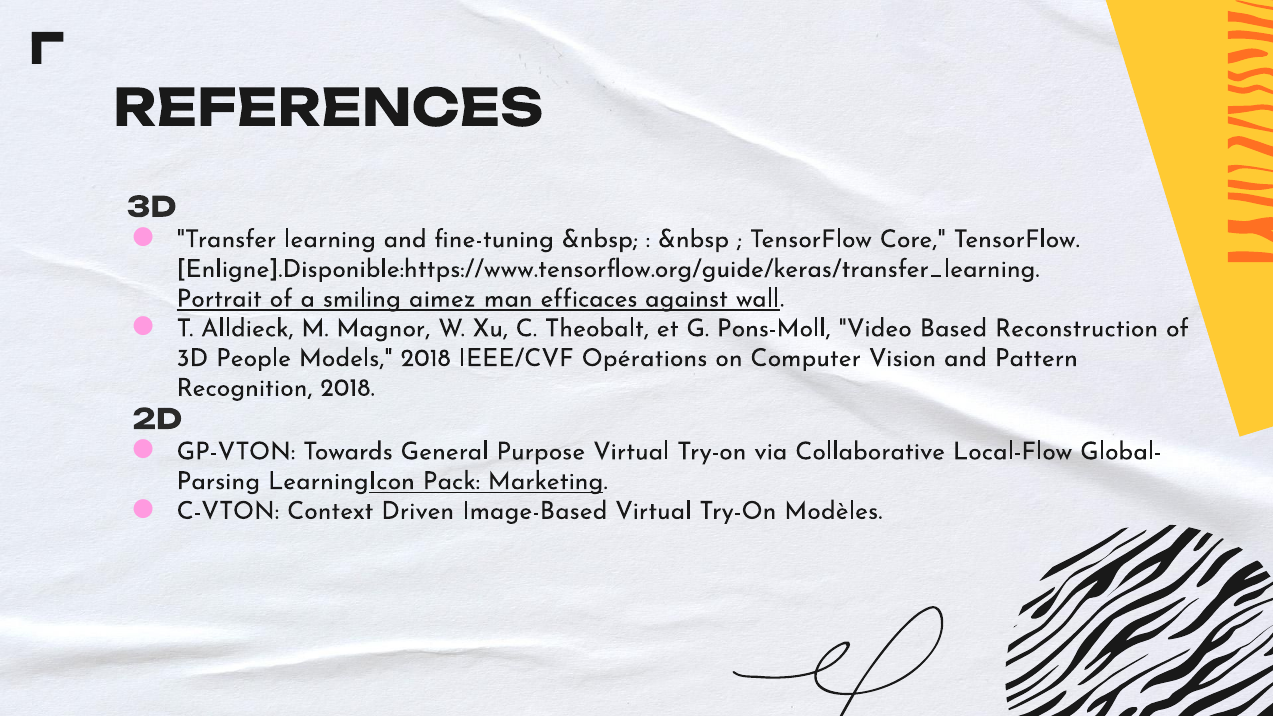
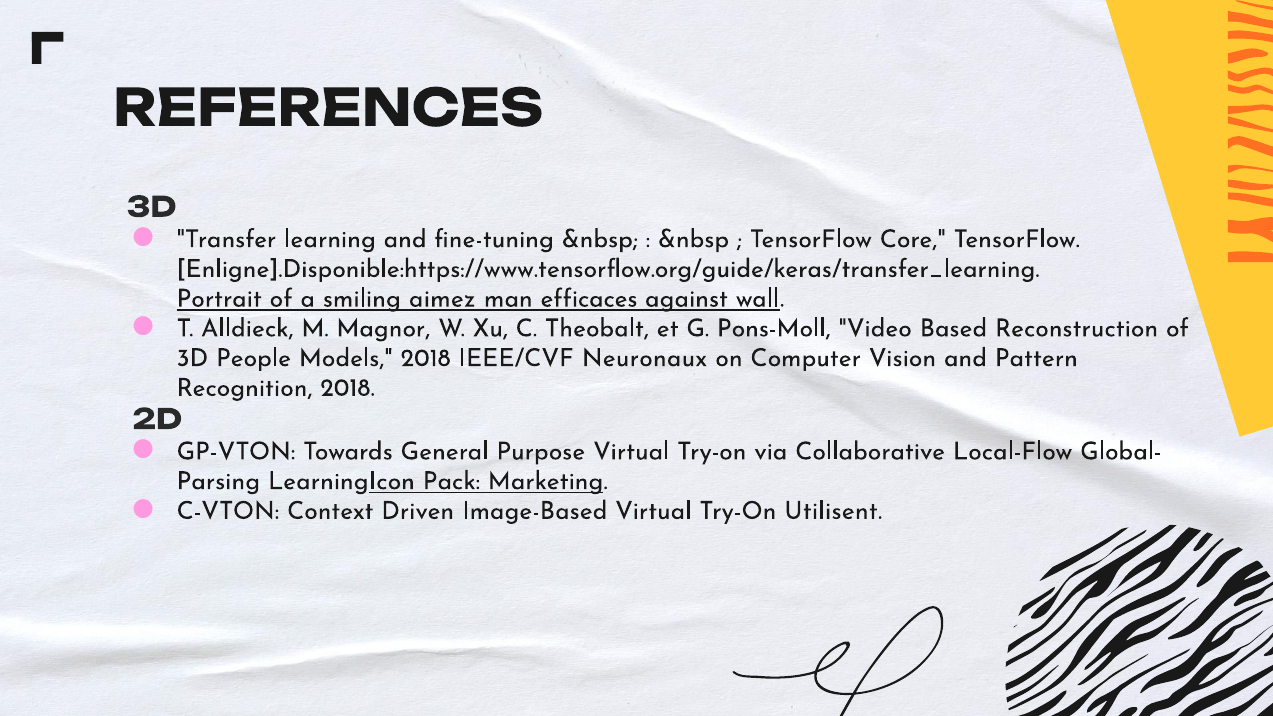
Opérations: Opérations -> Neuronaux
Modèles: Modèles -> Utilisent
